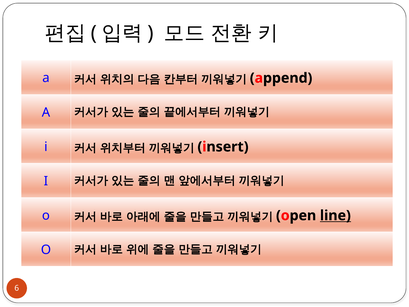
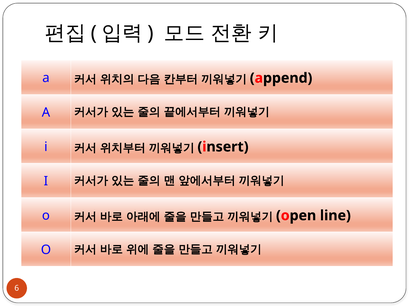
line underline: present -> none
